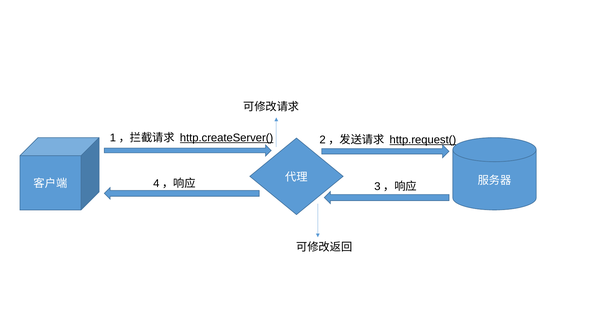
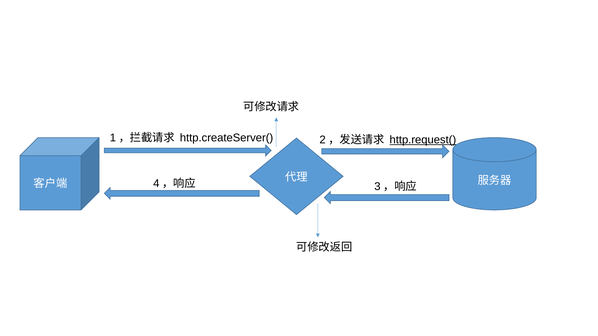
http.createServer( underline: present -> none
